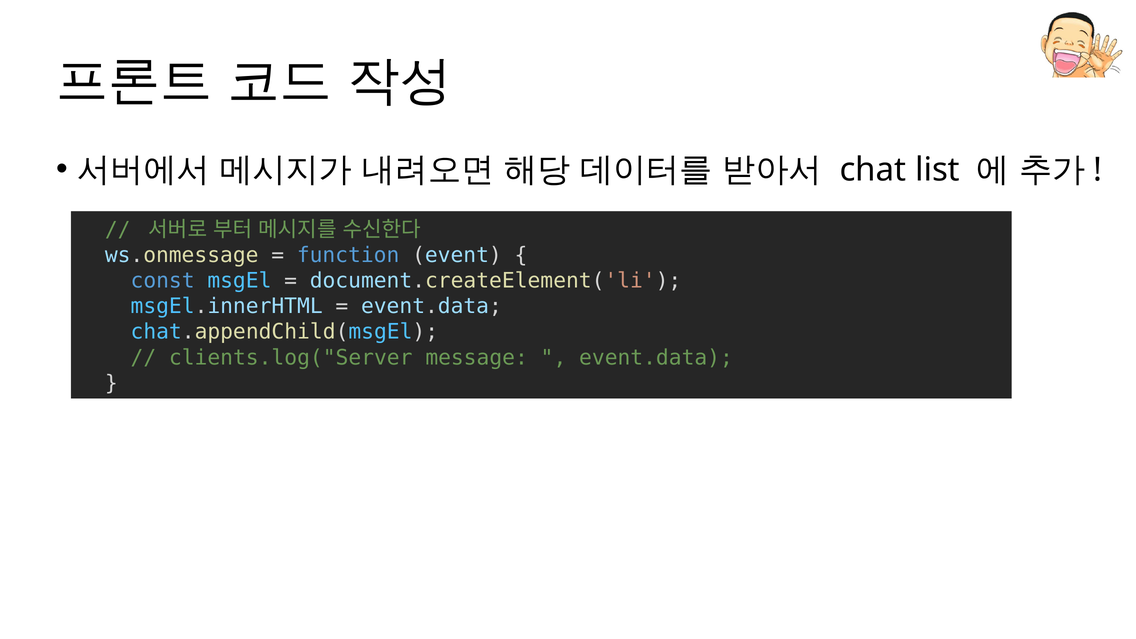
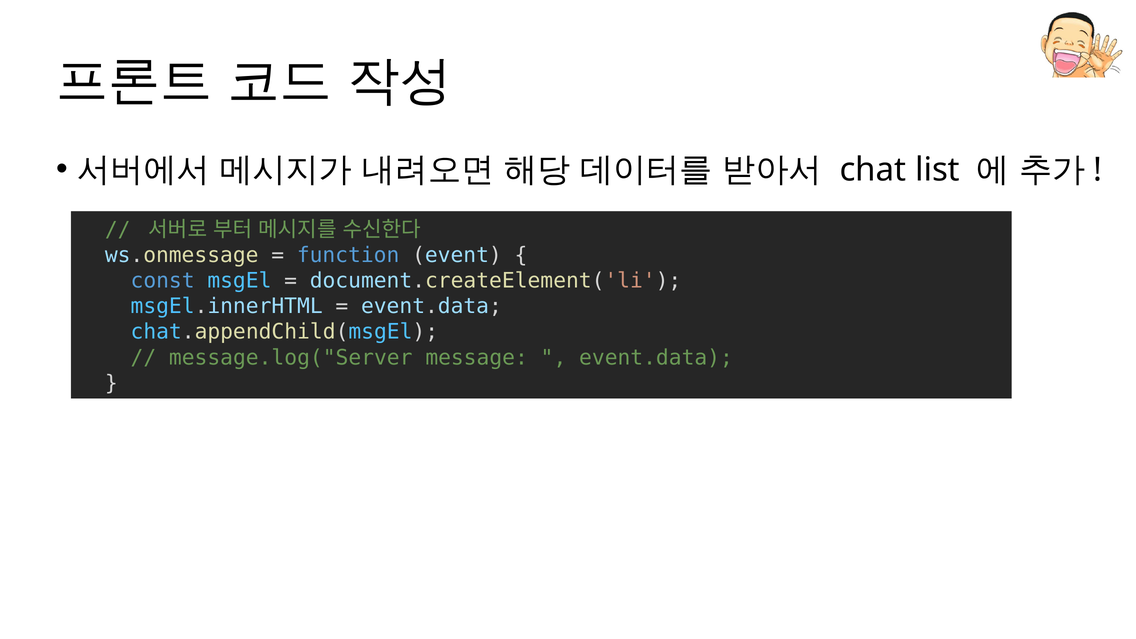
clients.log("Server: clients.log("Server -> message.log("Server
